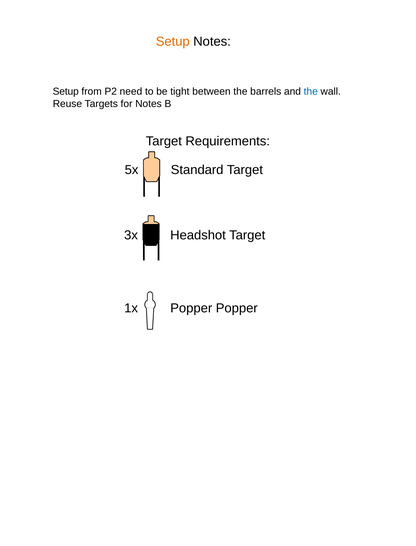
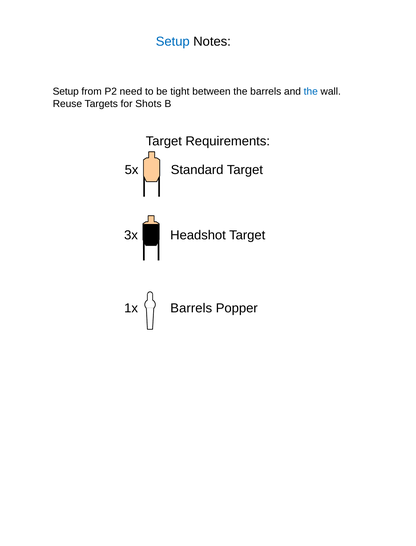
Setup at (173, 42) colour: orange -> blue
for Notes: Notes -> Shots
1x Popper: Popper -> Barrels
